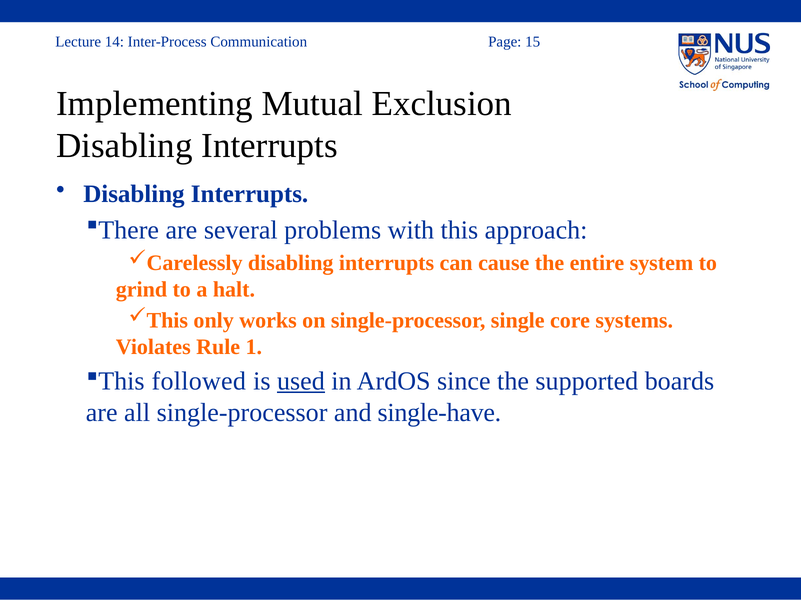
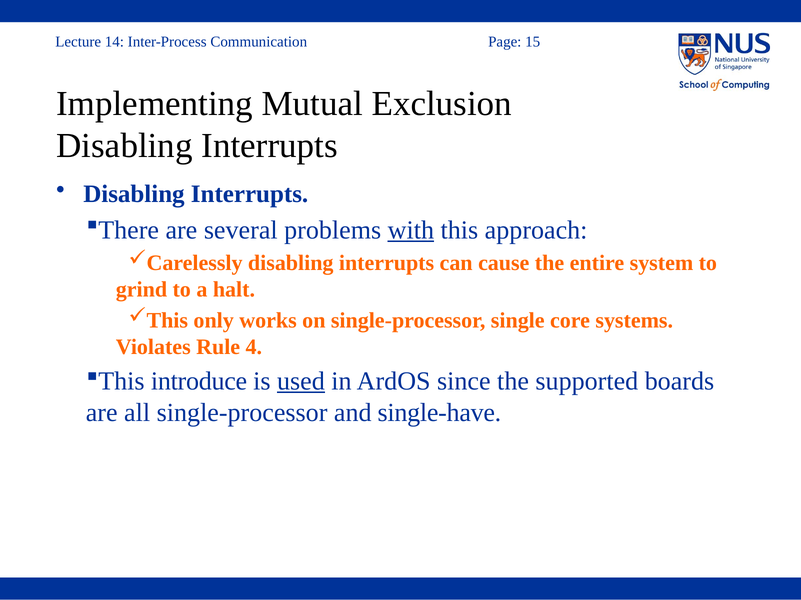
with underline: none -> present
1: 1 -> 4
followed: followed -> introduce
